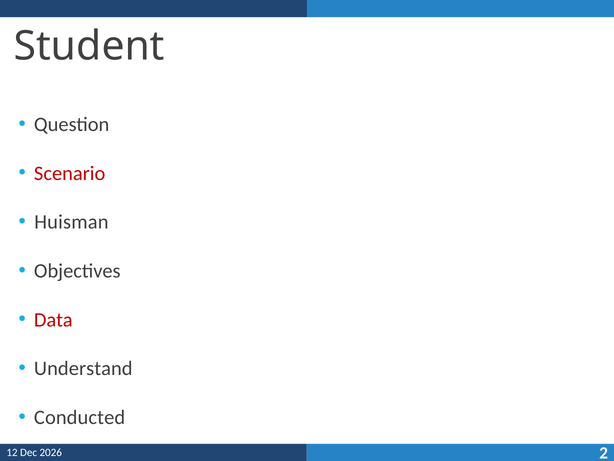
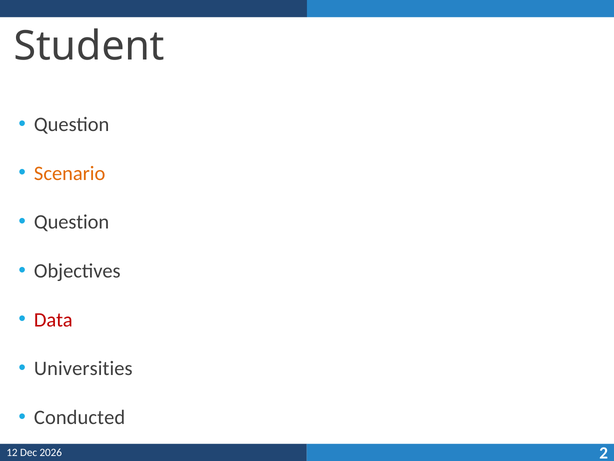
Scenario colour: red -> orange
Huisman at (71, 222): Huisman -> Question
Understand: Understand -> Universities
